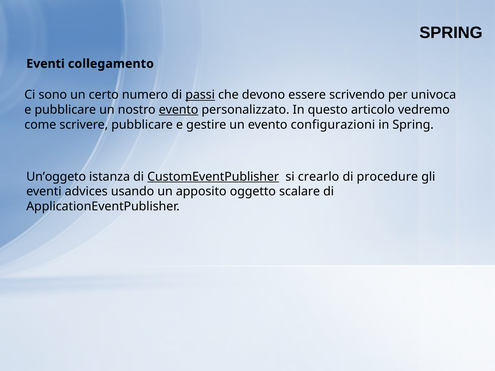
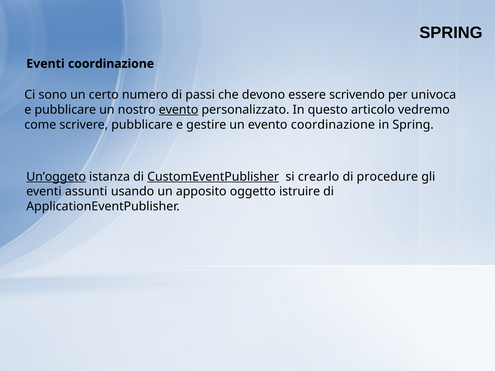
Eventi collegamento: collegamento -> coordinazione
passi underline: present -> none
evento configurazioni: configurazioni -> coordinazione
Un’oggeto underline: none -> present
advices: advices -> assunti
scalare: scalare -> istruire
